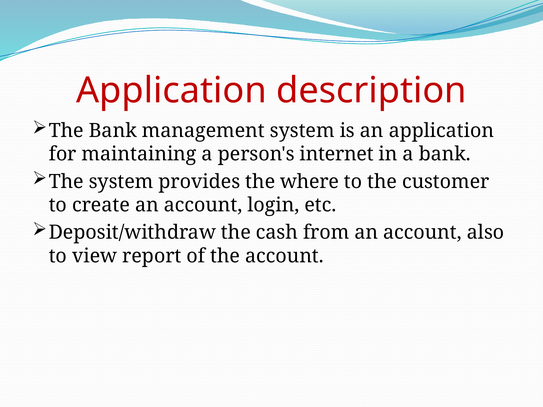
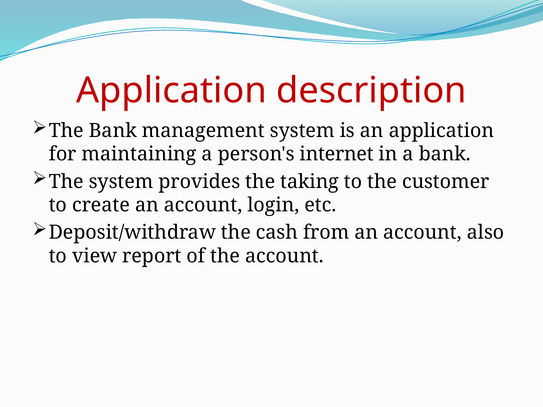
where: where -> taking
